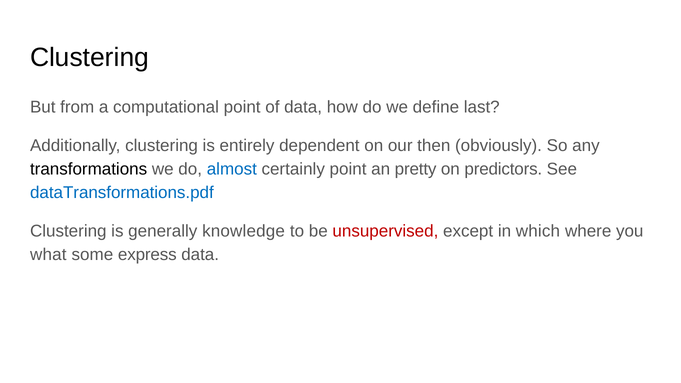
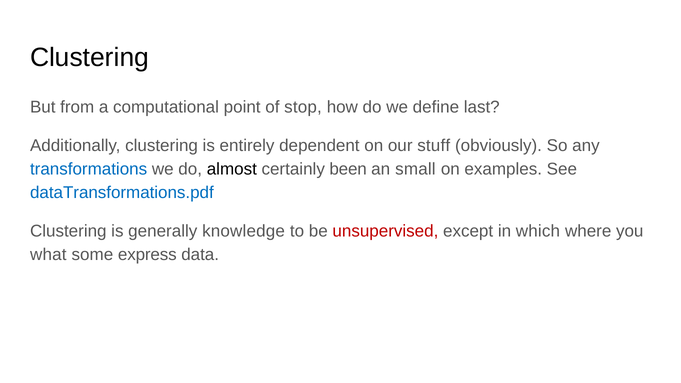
of data: data -> stop
then: then -> stuff
transformations colour: black -> blue
almost colour: blue -> black
certainly point: point -> been
pretty: pretty -> small
predictors: predictors -> examples
